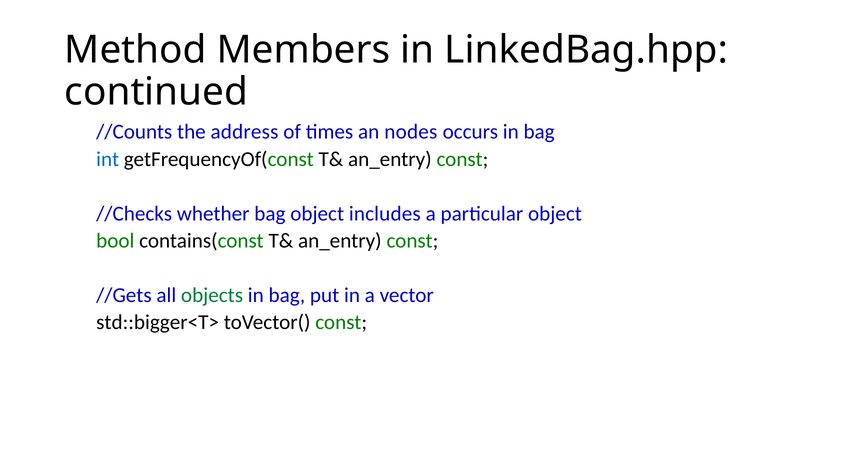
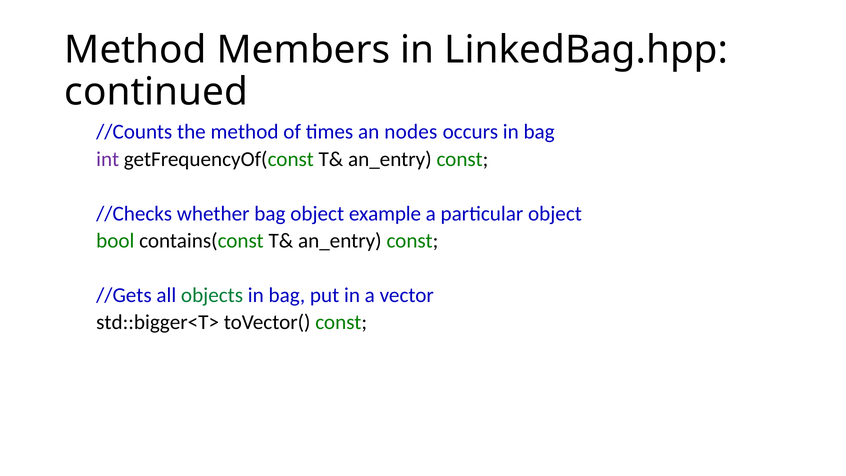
the address: address -> method
int colour: blue -> purple
includes: includes -> example
